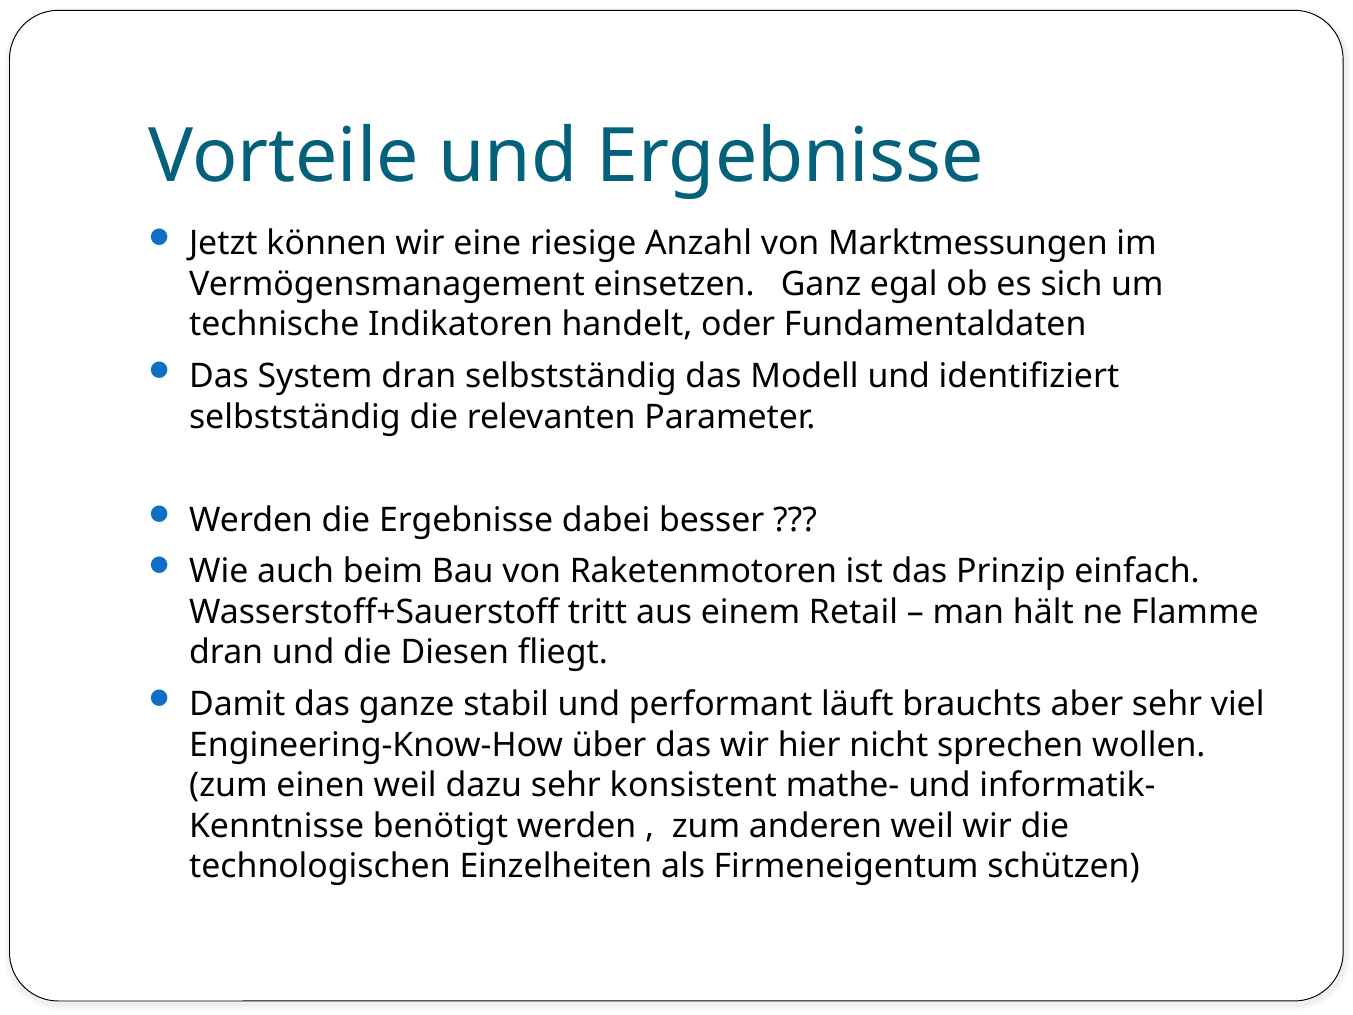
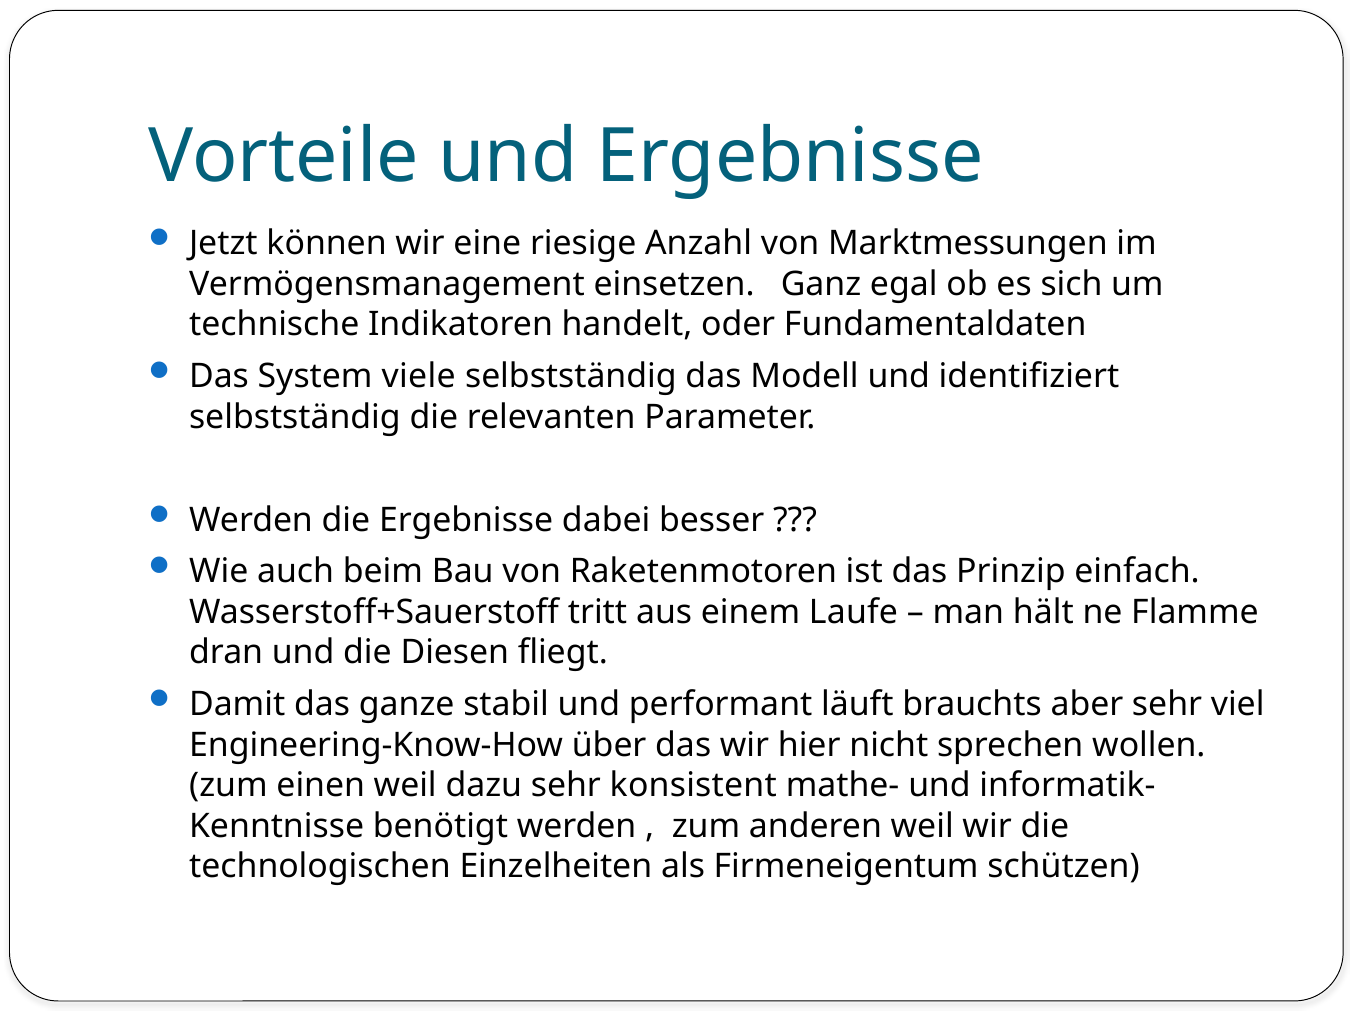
System dran: dran -> viele
Retail: Retail -> Laufe
